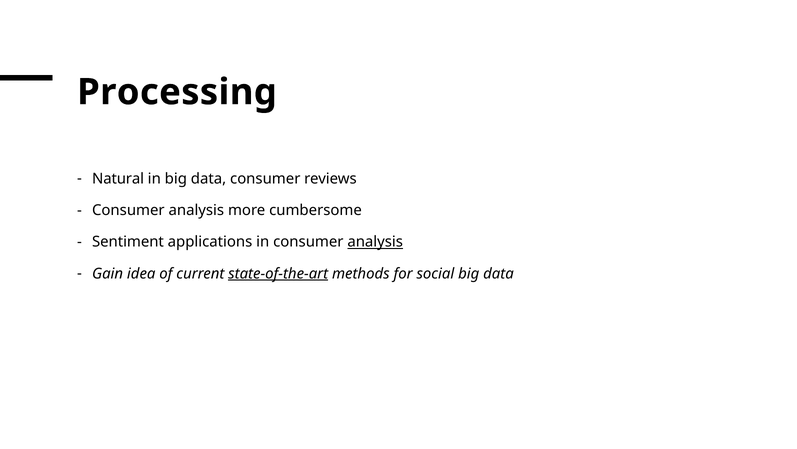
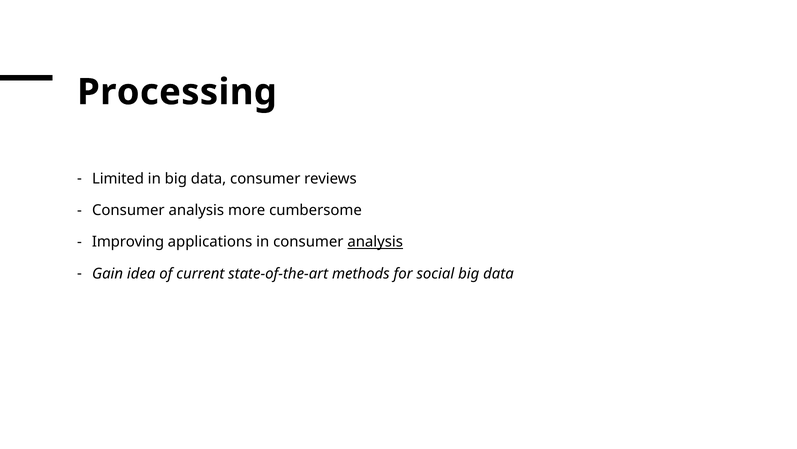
Natural: Natural -> Limited
Sentiment: Sentiment -> Improving
state-of-the-art underline: present -> none
